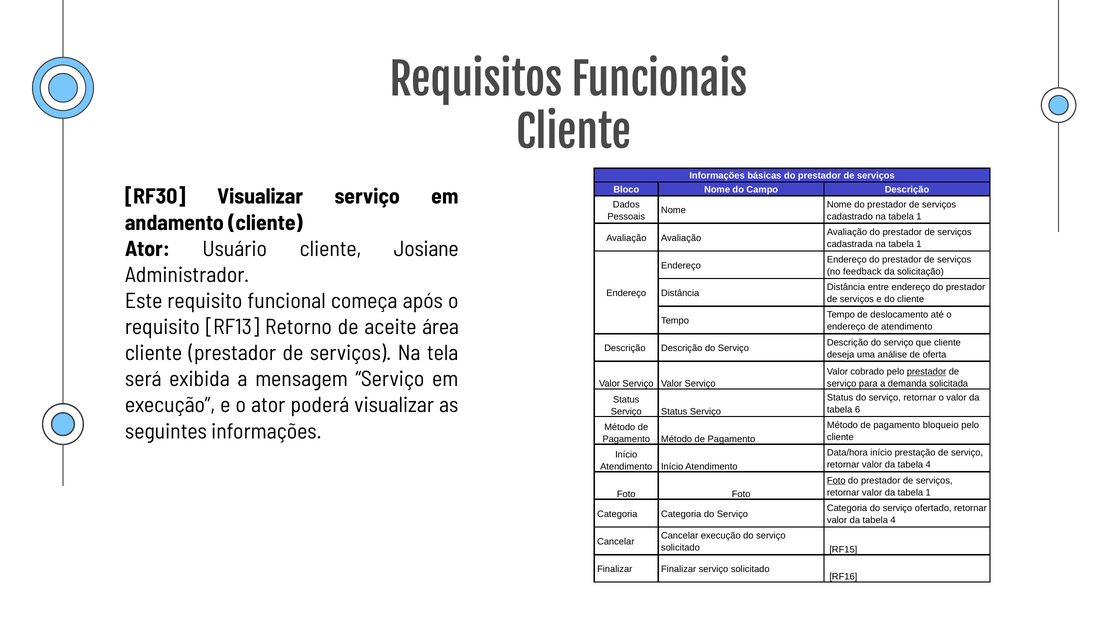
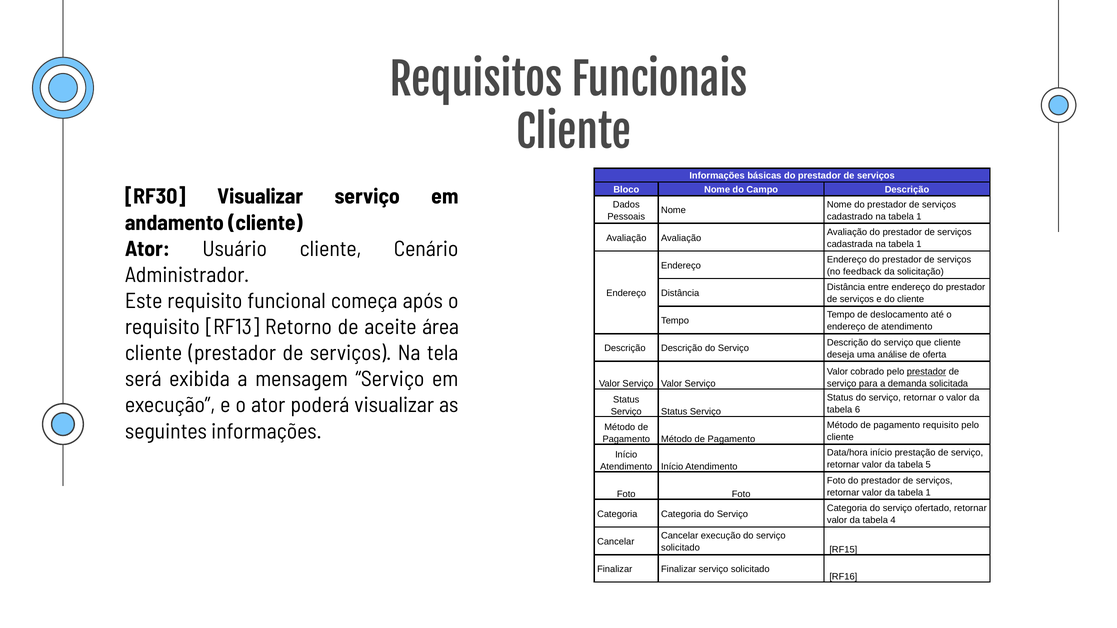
Josiane: Josiane -> Cenário
pagamento bloqueio: bloqueio -> requisito
4 at (928, 465): 4 -> 5
Foto at (836, 481) underline: present -> none
